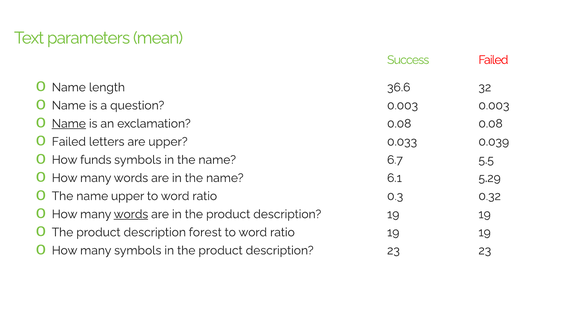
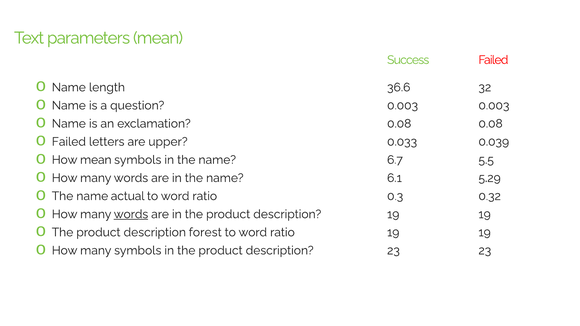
Name at (69, 124) underline: present -> none
How funds: funds -> mean
name upper: upper -> actual
